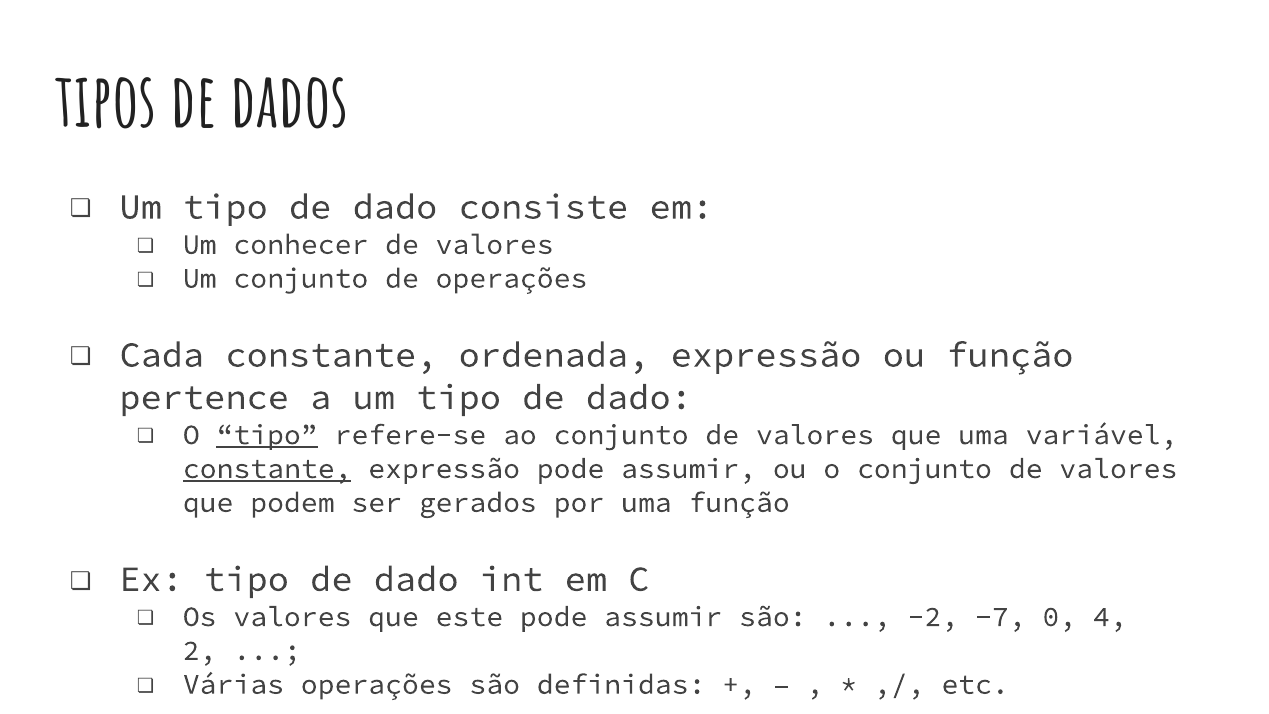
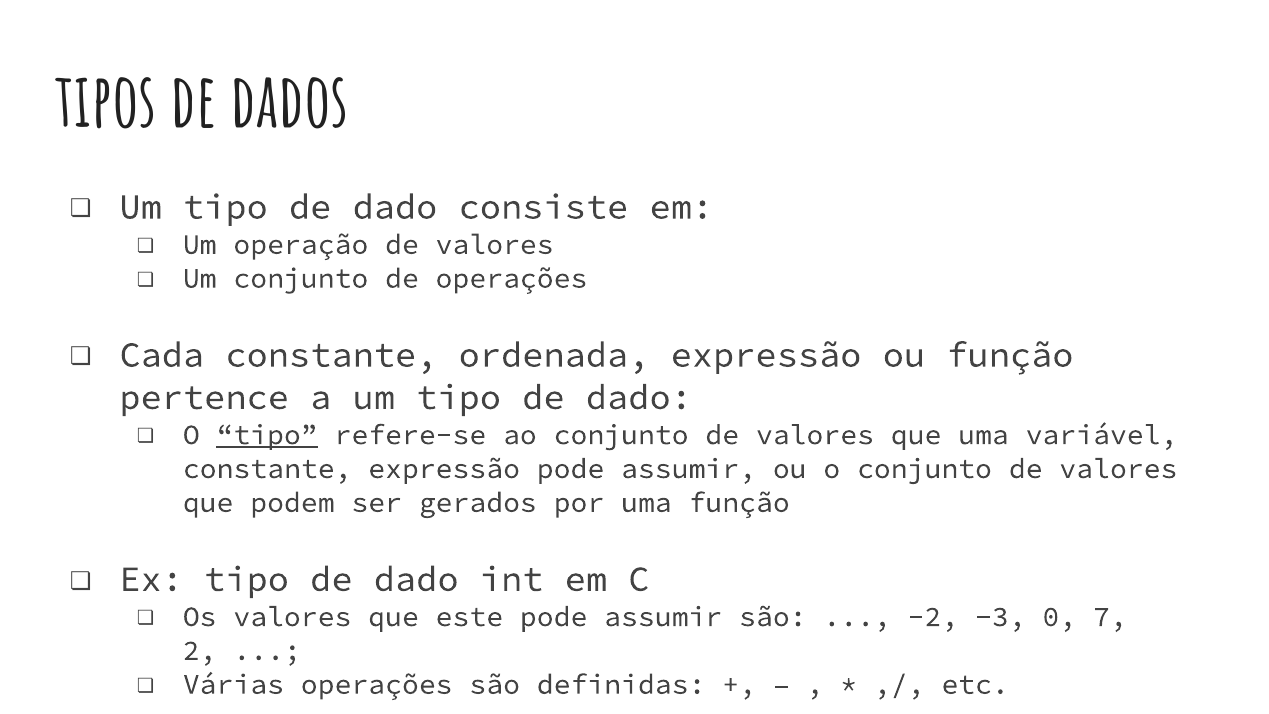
conhecer: conhecer -> operação
constante at (267, 469) underline: present -> none
-7: -7 -> -3
4: 4 -> 7
